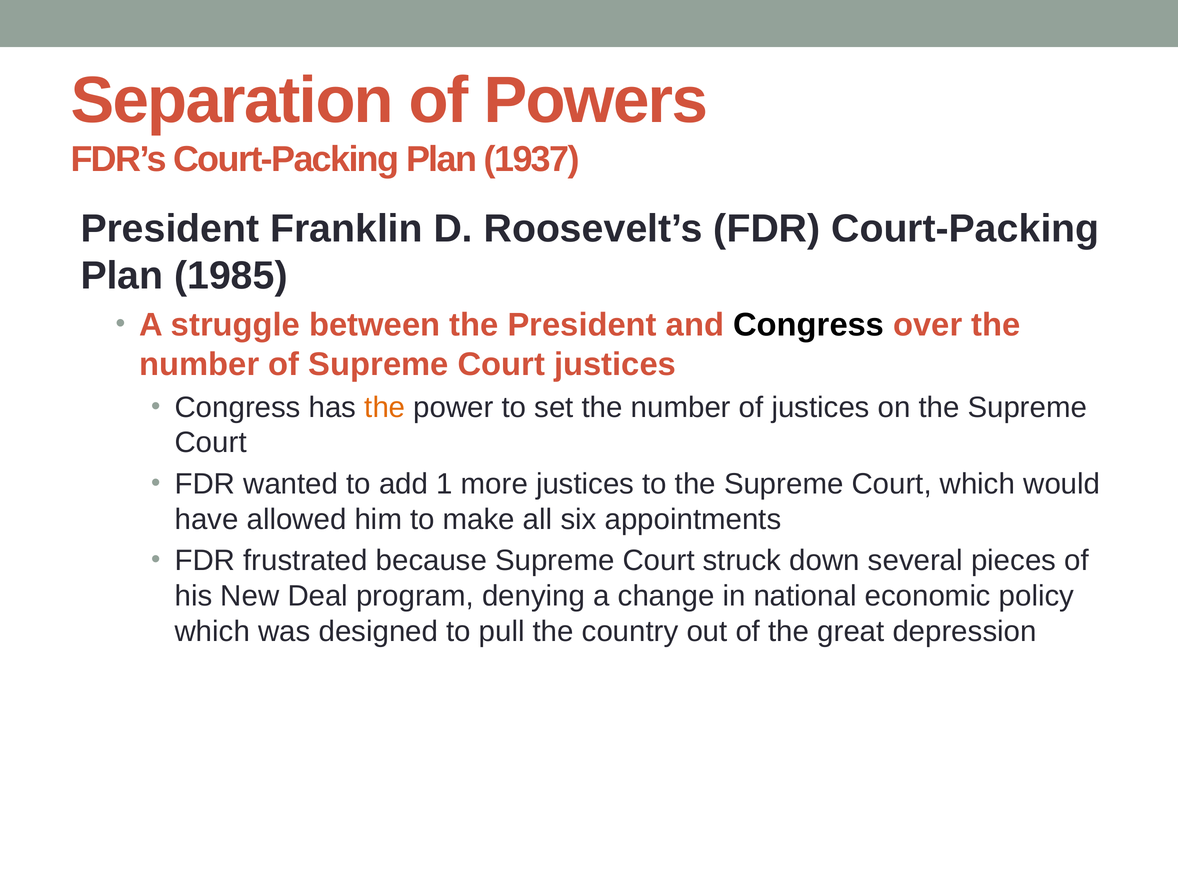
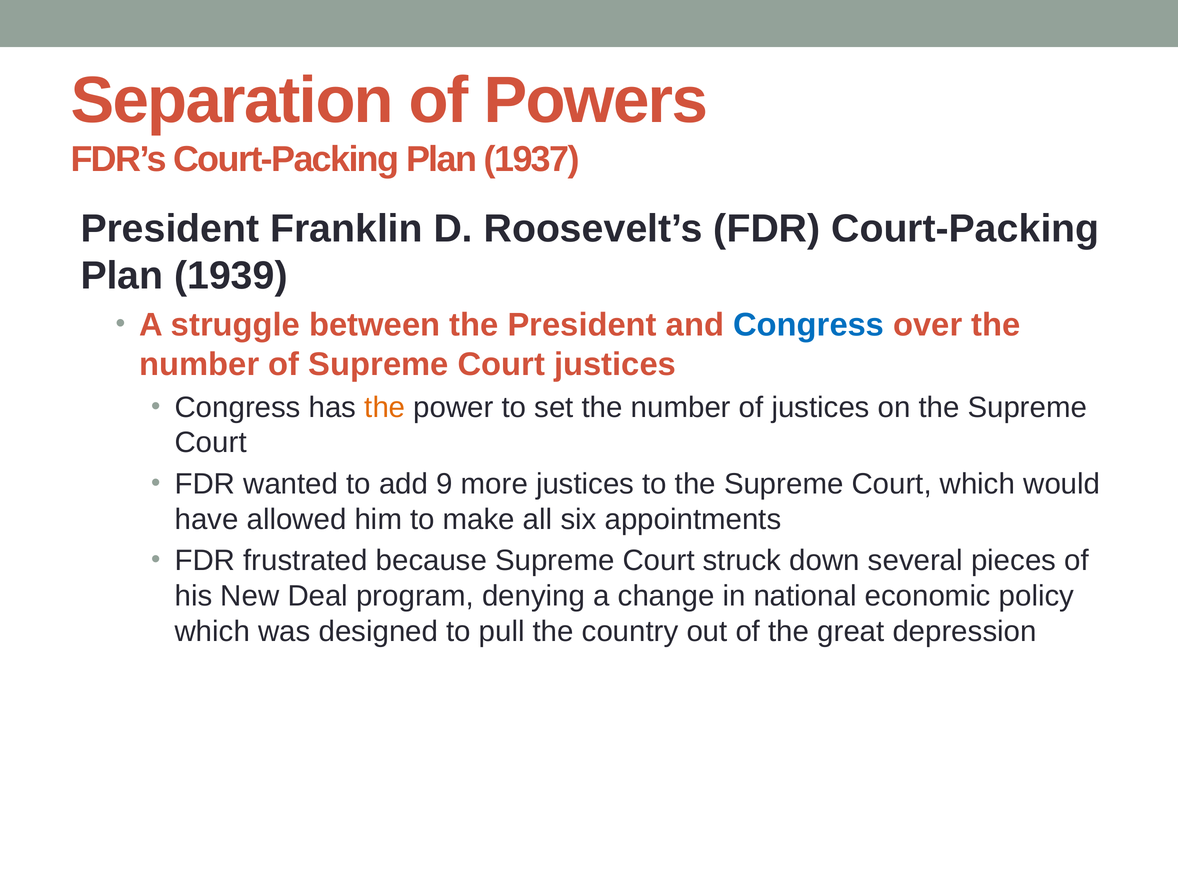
1985: 1985 -> 1939
Congress at (809, 325) colour: black -> blue
1: 1 -> 9
